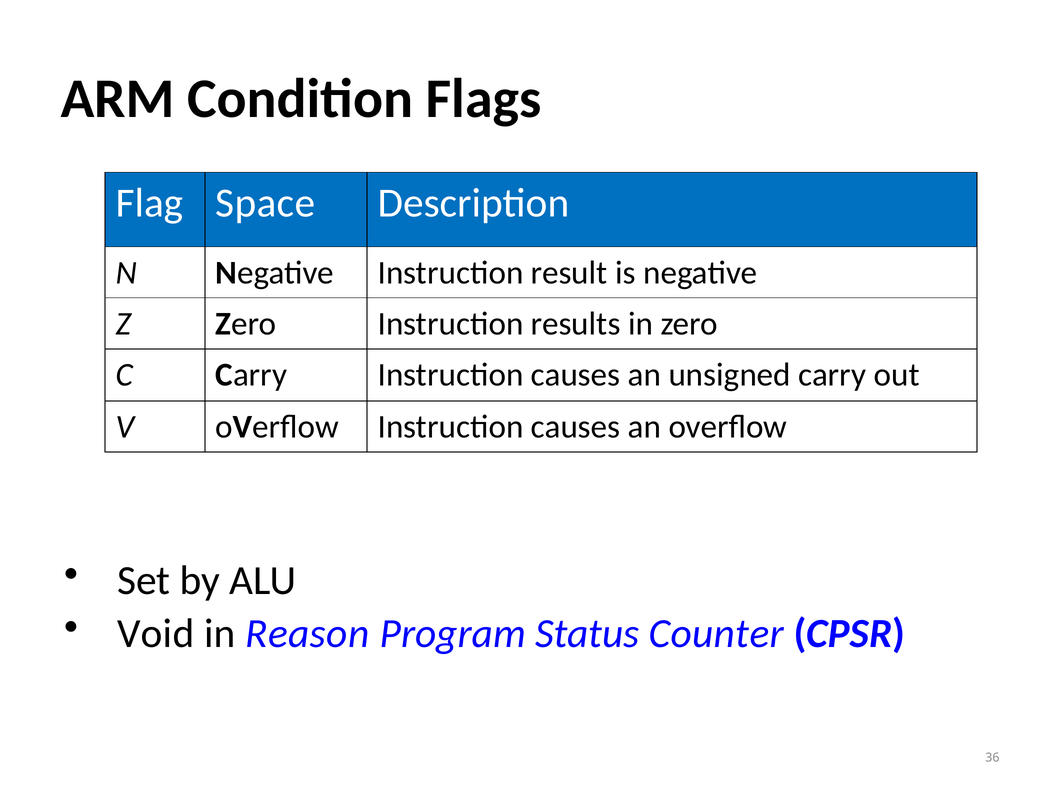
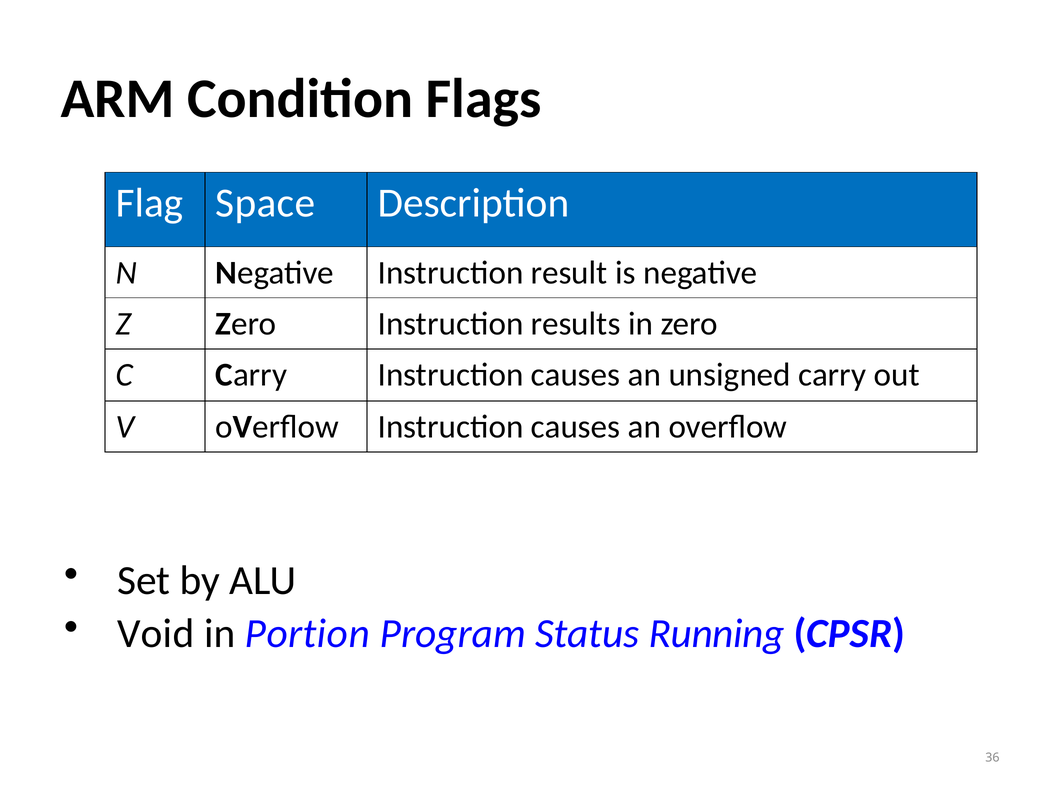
Reason: Reason -> Portion
Counter: Counter -> Running
